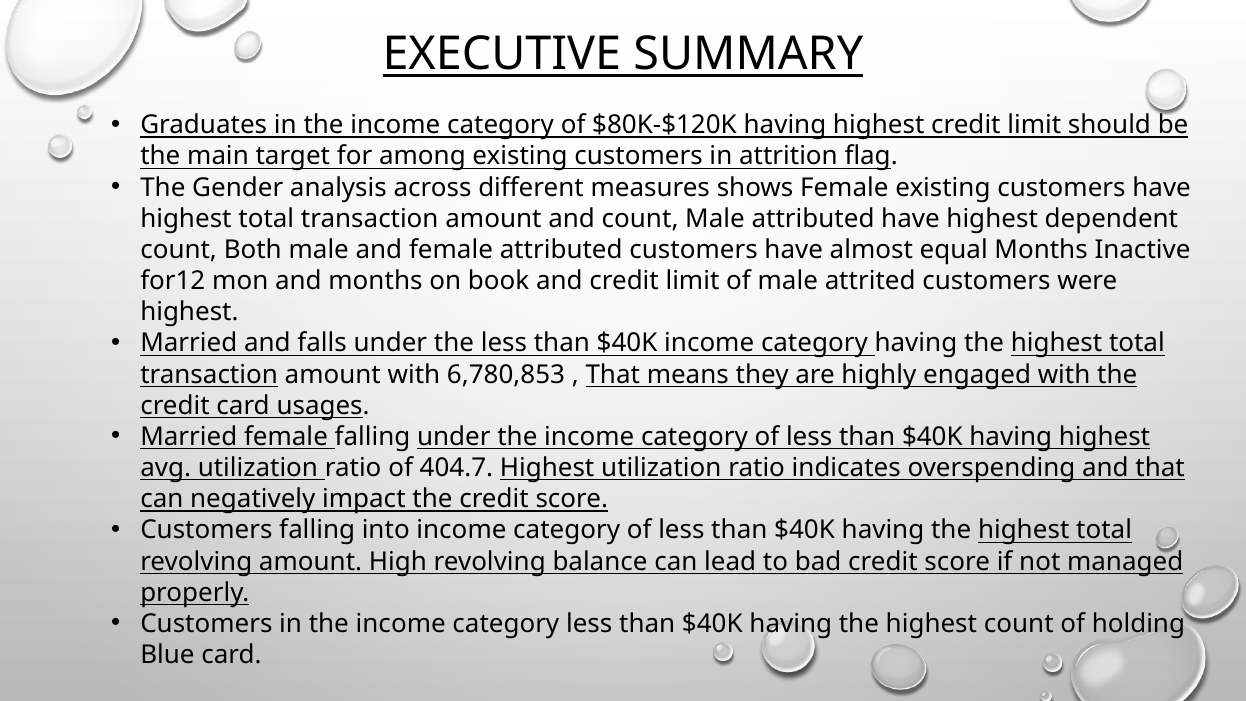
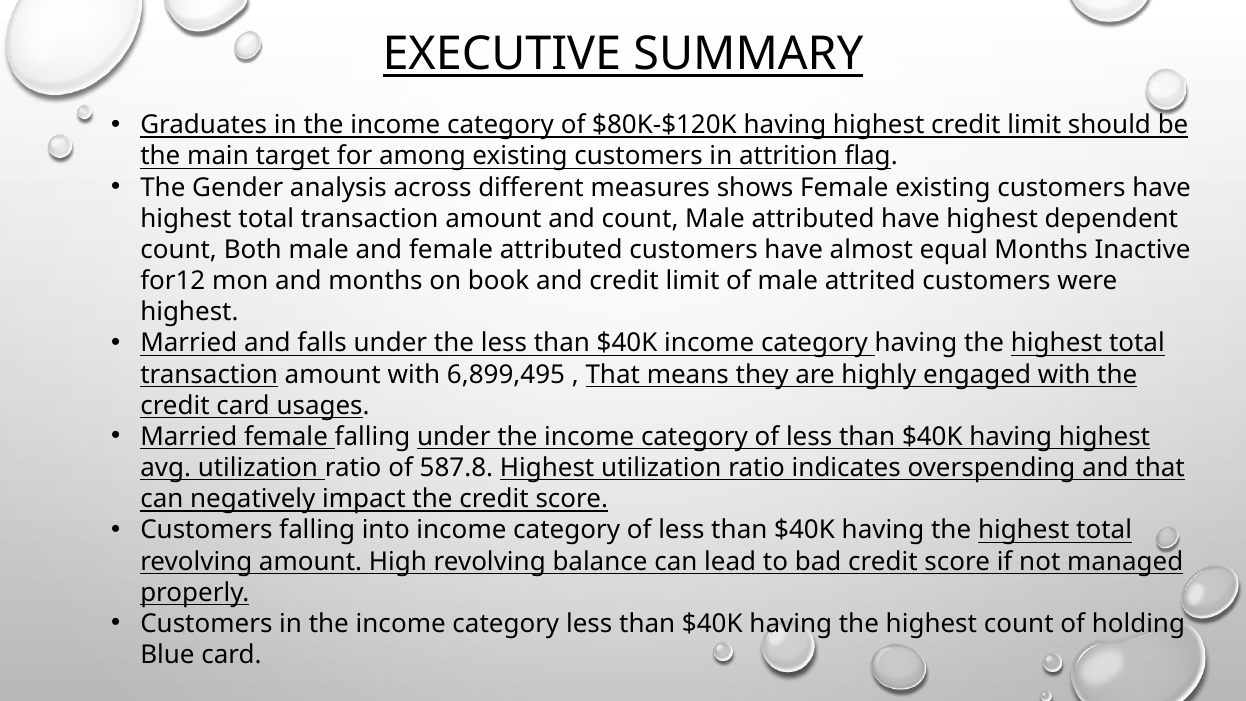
6,780,853: 6,780,853 -> 6,899,495
404.7: 404.7 -> 587.8
